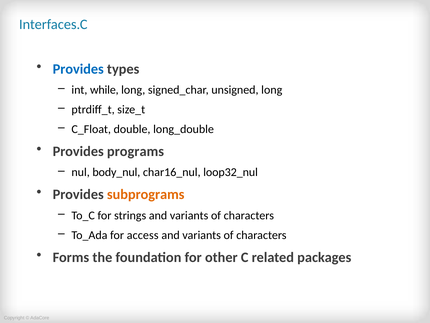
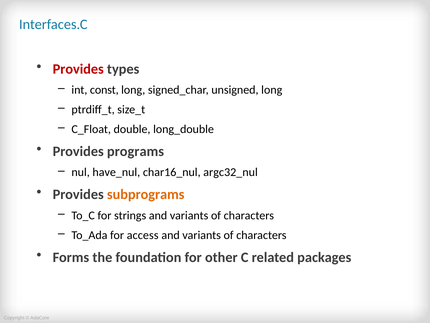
Provides at (78, 69) colour: blue -> red
while: while -> const
body_nul: body_nul -> have_nul
loop32_nul: loop32_nul -> argc32_nul
